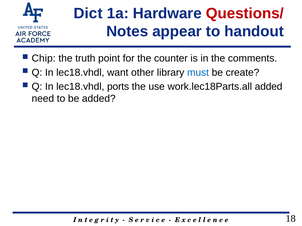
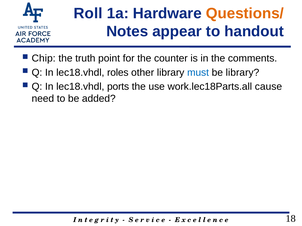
Dict: Dict -> Roll
Questions/ colour: red -> orange
want: want -> roles
be create: create -> library
work.lec18Parts.all added: added -> cause
